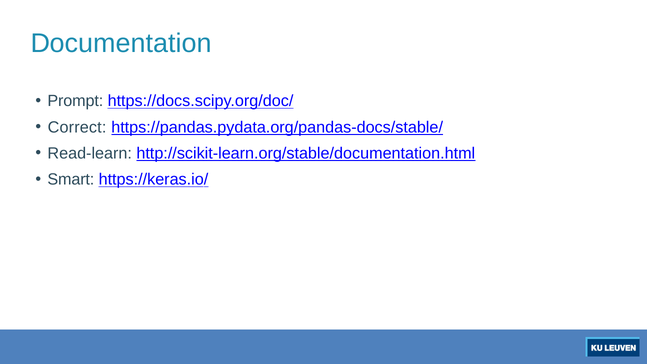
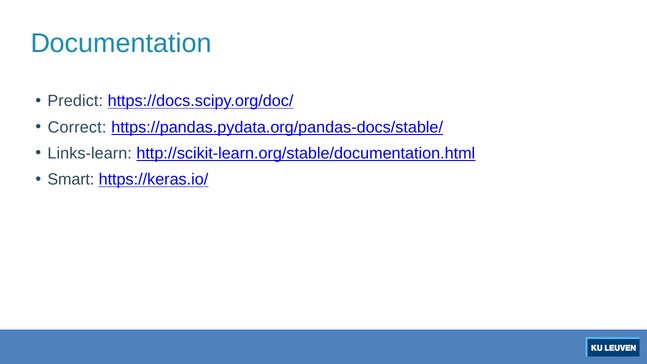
Prompt: Prompt -> Predict
Read-learn: Read-learn -> Links-learn
